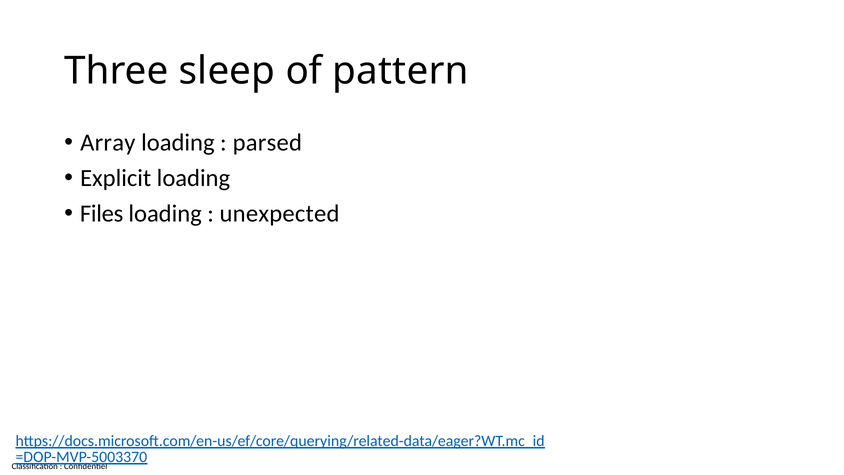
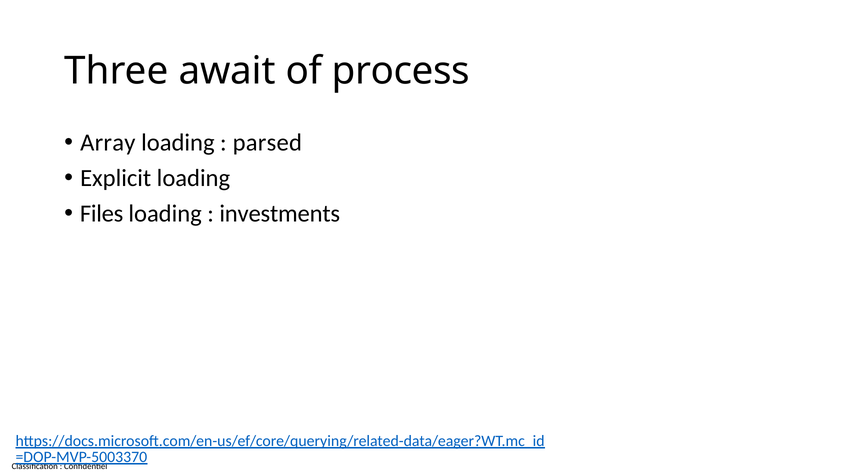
sleep: sleep -> await
pattern: pattern -> process
unexpected: unexpected -> investments
